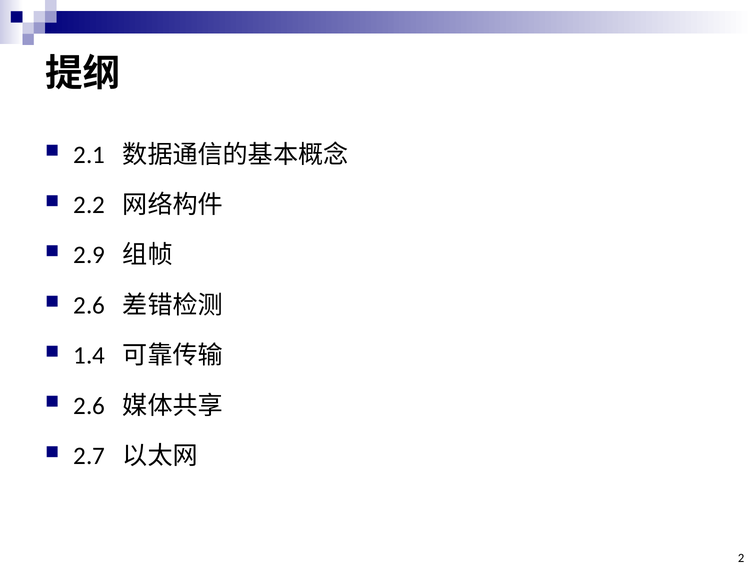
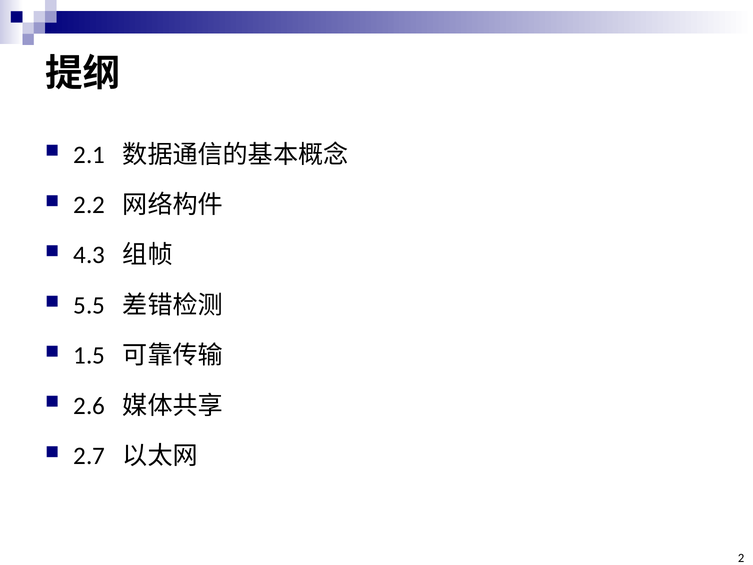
2.9: 2.9 -> 4.3
2.6 at (89, 305): 2.6 -> 5.5
1.4: 1.4 -> 1.5
